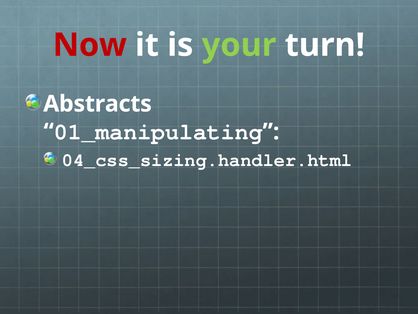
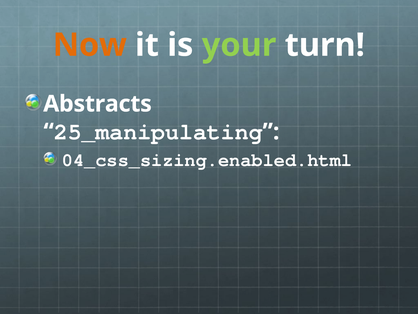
Now colour: red -> orange
01_manipulating: 01_manipulating -> 25_manipulating
04_css_sizing.handler.html: 04_css_sizing.handler.html -> 04_css_sizing.enabled.html
